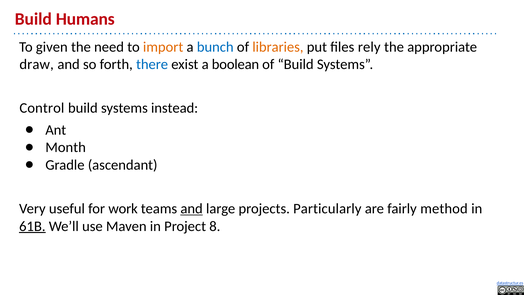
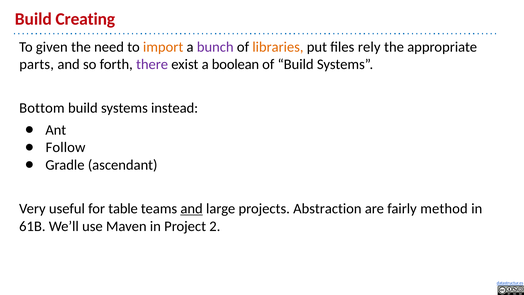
Humans: Humans -> Creating
bunch colour: blue -> purple
draw: draw -> parts
there colour: blue -> purple
Control: Control -> Bottom
Month: Month -> Follow
work: work -> table
Particularly: Particularly -> Abstraction
61B underline: present -> none
8: 8 -> 2
